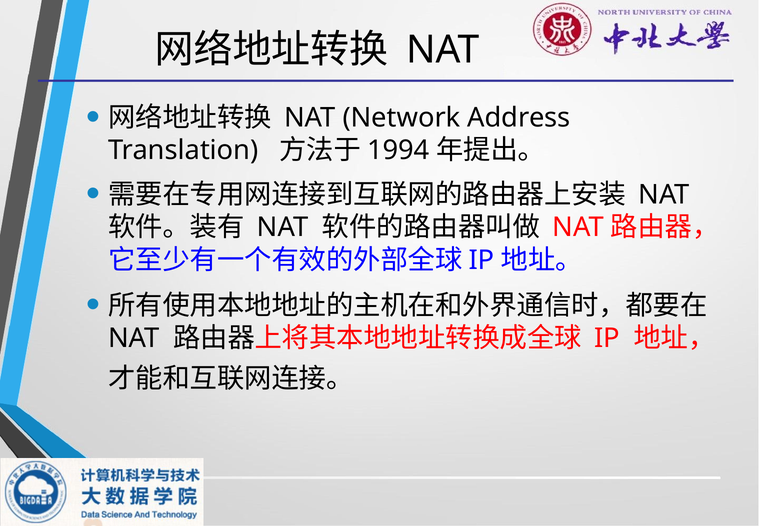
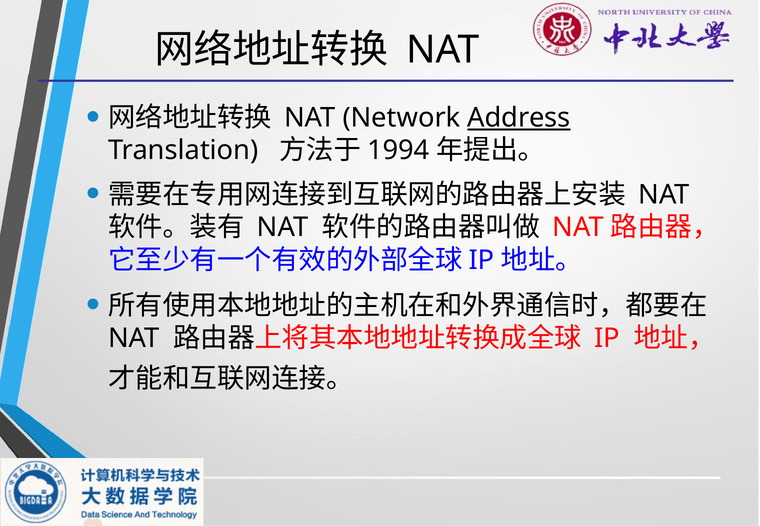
Address underline: none -> present
